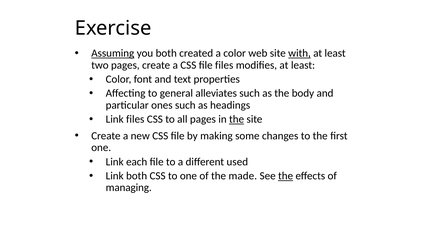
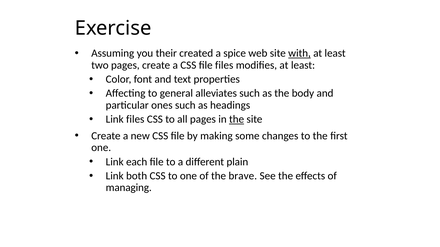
Assuming underline: present -> none
you both: both -> their
a color: color -> spice
used: used -> plain
made: made -> brave
the at (286, 176) underline: present -> none
